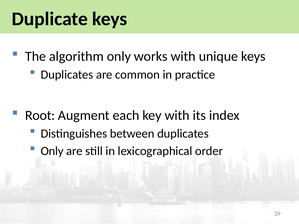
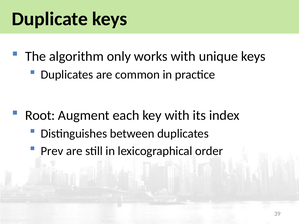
Only at (52, 151): Only -> Prev
